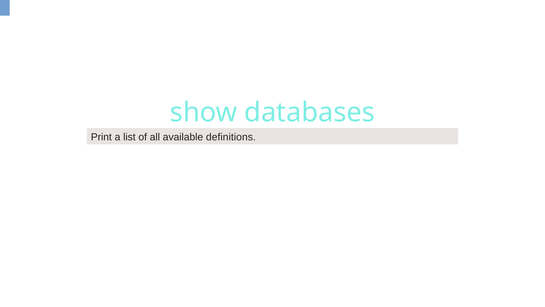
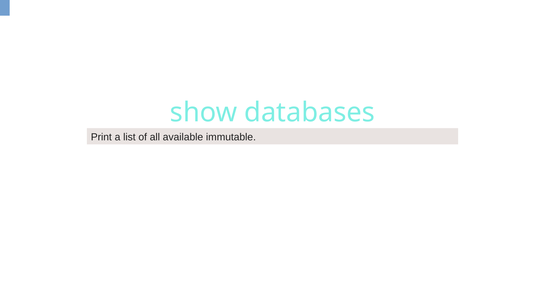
definitions: definitions -> immutable
